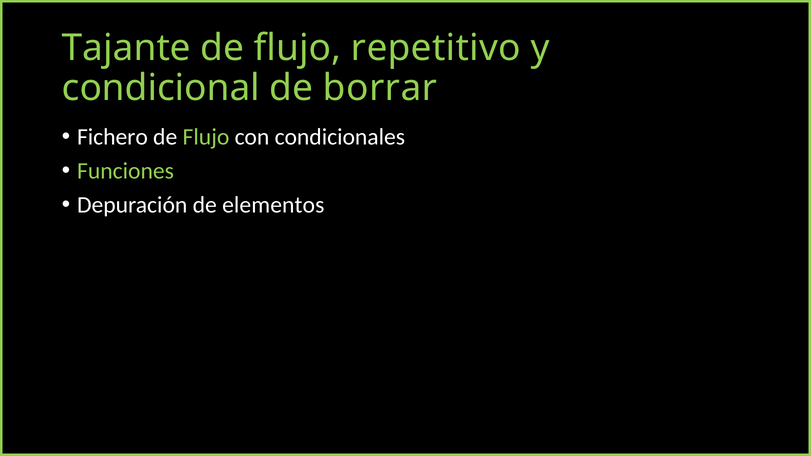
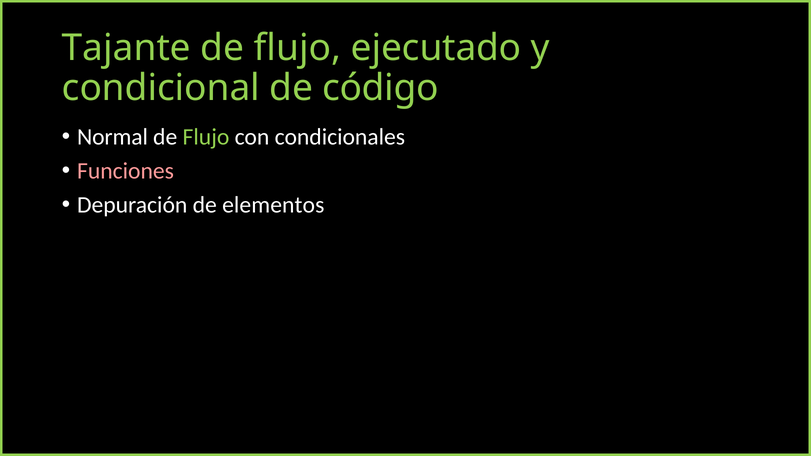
repetitivo: repetitivo -> ejecutado
borrar: borrar -> código
Fichero: Fichero -> Normal
Funciones colour: light green -> pink
